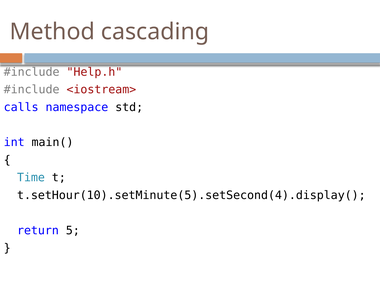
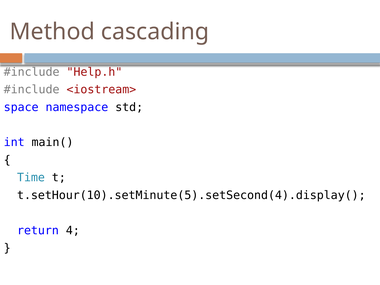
calls: calls -> space
5: 5 -> 4
